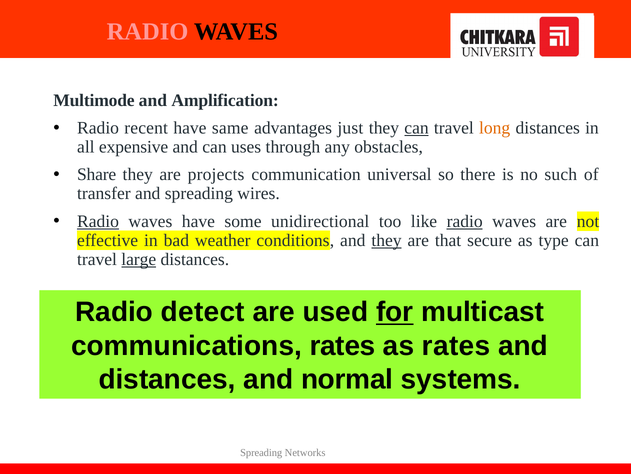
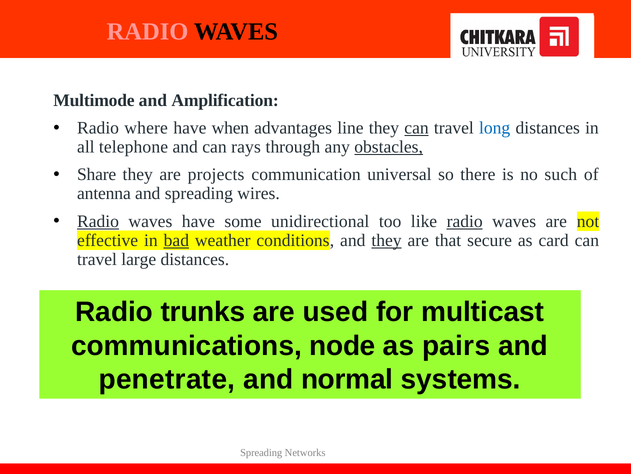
recent: recent -> where
same: same -> when
just: just -> line
long colour: orange -> blue
expensive: expensive -> telephone
uses: uses -> rays
obstacles underline: none -> present
transfer: transfer -> antenna
bad underline: none -> present
type: type -> card
large underline: present -> none
detect: detect -> trunks
for underline: present -> none
communications rates: rates -> node
as rates: rates -> pairs
distances at (167, 379): distances -> penetrate
